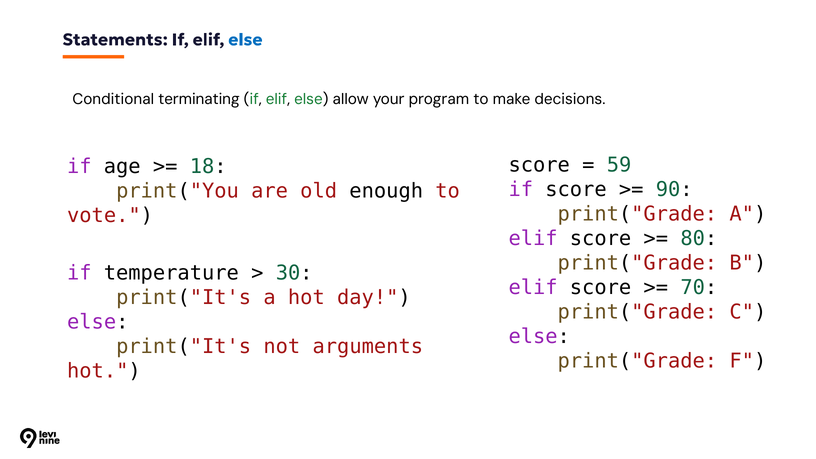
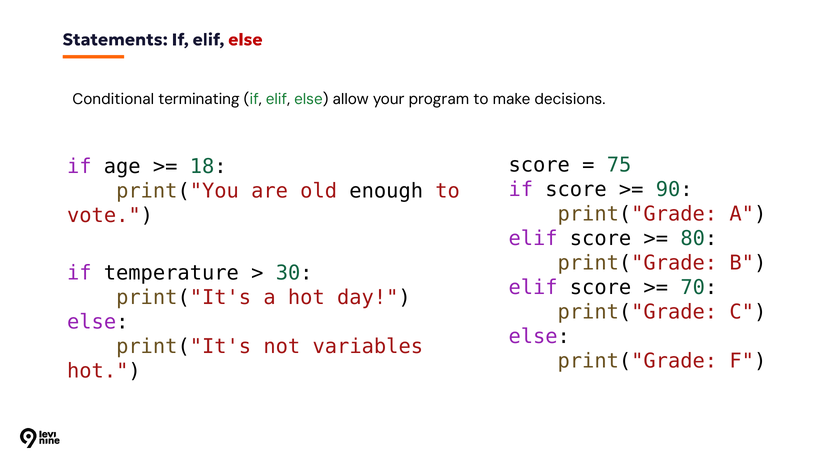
else at (245, 40) colour: blue -> red
59: 59 -> 75
arguments: arguments -> variables
